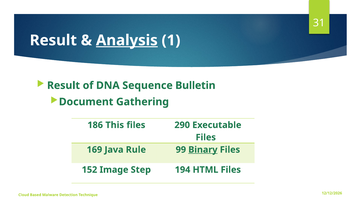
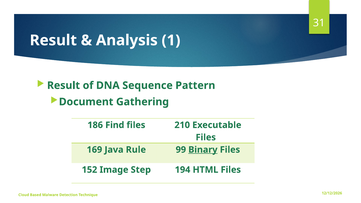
Analysis underline: present -> none
Bulletin: Bulletin -> Pattern
This: This -> Find
290: 290 -> 210
